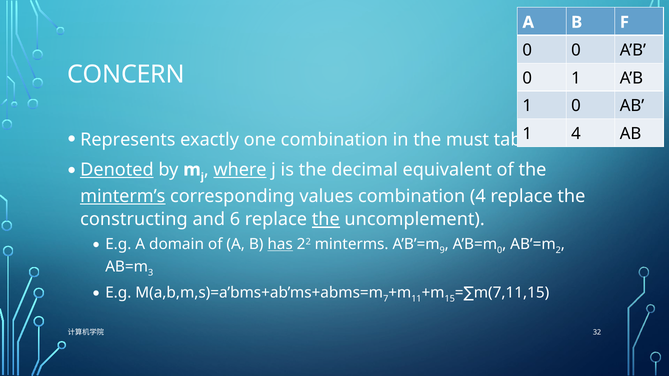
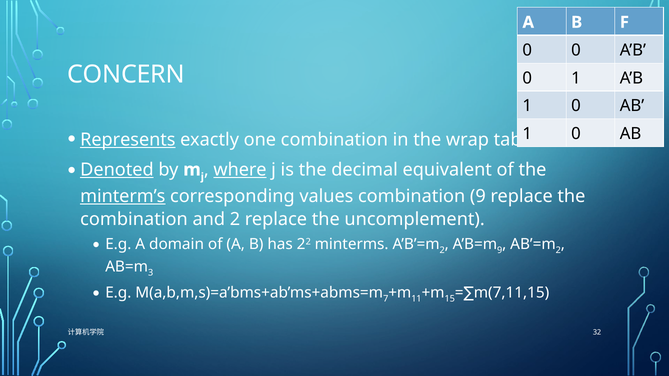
Represents underline: none -> present
must: must -> wrap
4 at (576, 134): 4 -> 0
combination 4: 4 -> 9
constructing at (134, 220): constructing -> combination
and 6: 6 -> 2
the at (326, 220) underline: present -> none
has underline: present -> none
9 at (442, 250): 9 -> 2
0 at (500, 250): 0 -> 9
